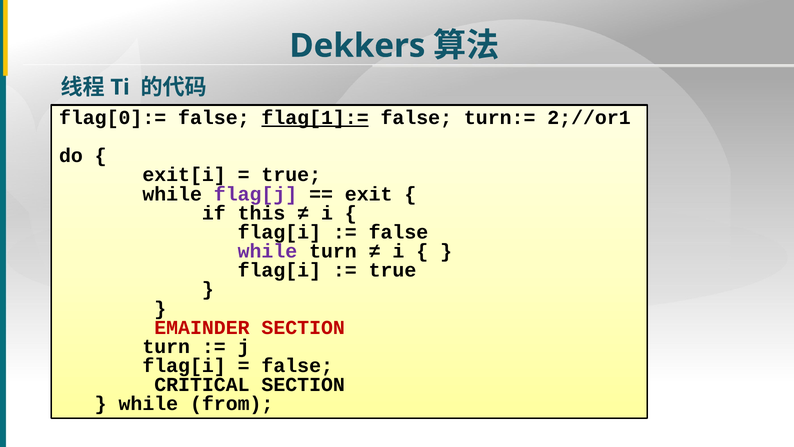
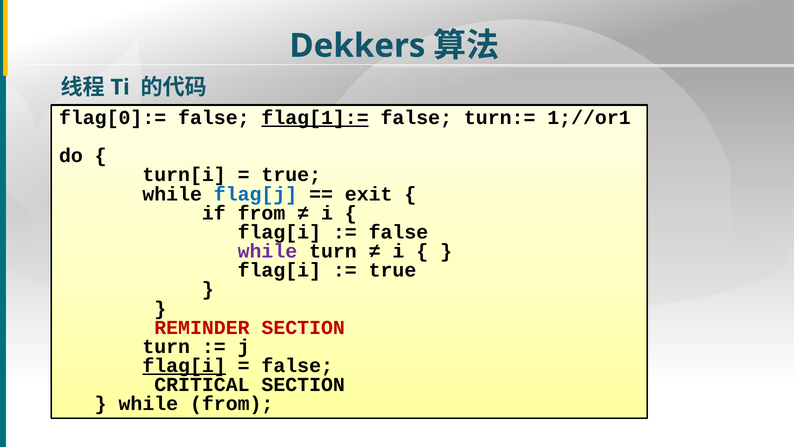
2;//or1: 2;//or1 -> 1;//or1
exit[i: exit[i -> turn[i
flag[j colour: purple -> blue
if this: this -> from
EMAINDER: EMAINDER -> REMINDER
flag[i at (184, 365) underline: none -> present
